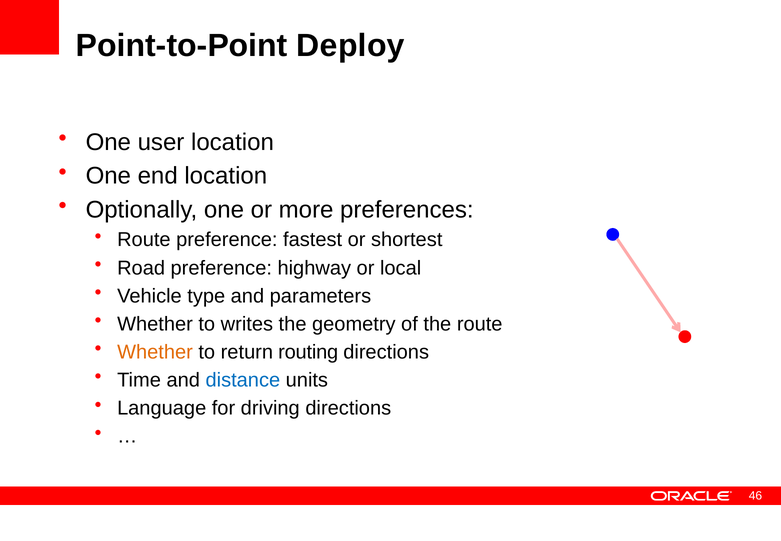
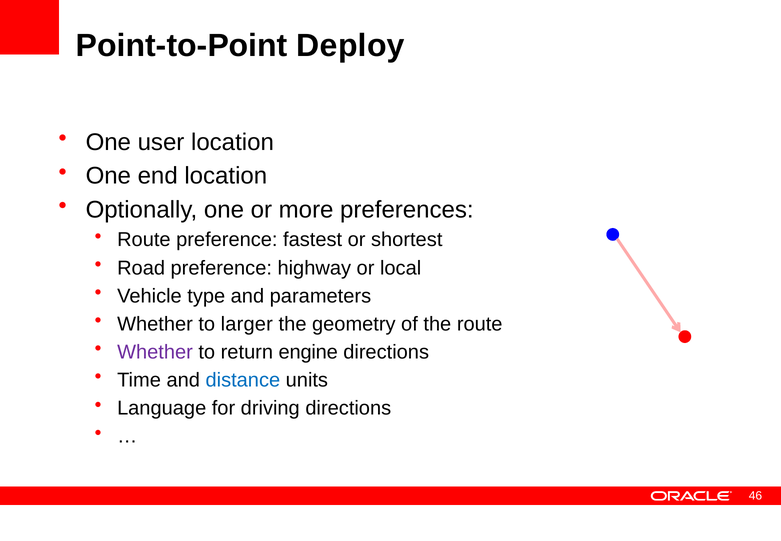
writes: writes -> larger
Whether at (155, 352) colour: orange -> purple
routing: routing -> engine
